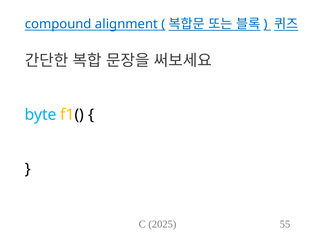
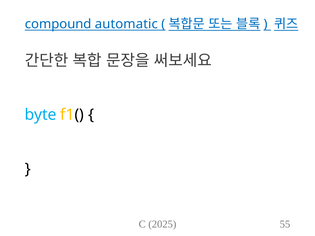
alignment: alignment -> automatic
